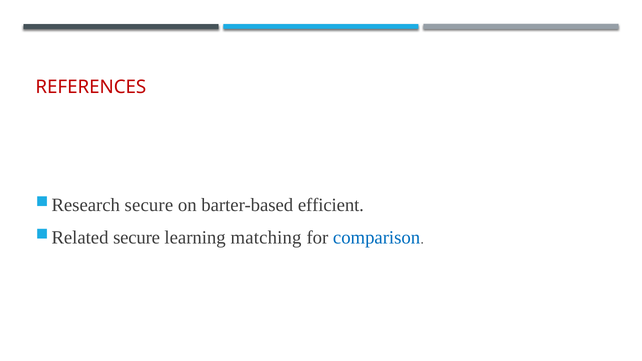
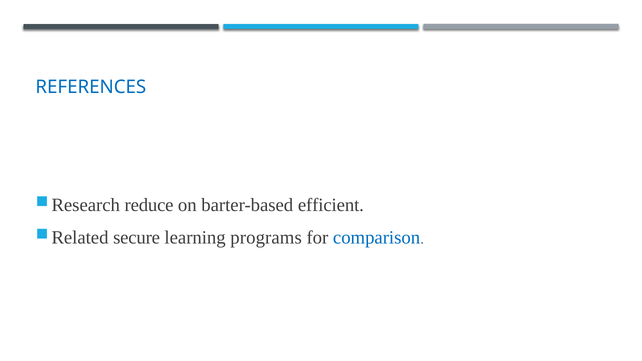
REFERENCES colour: red -> blue
secure at (149, 205): secure -> reduce
matching: matching -> programs
